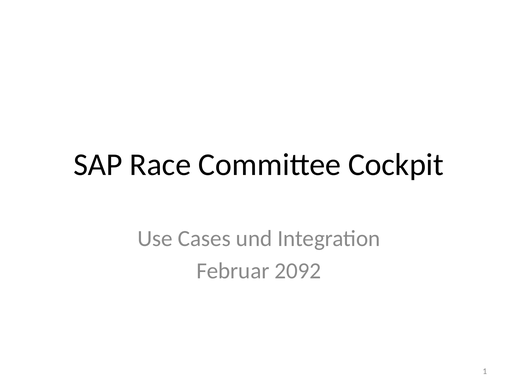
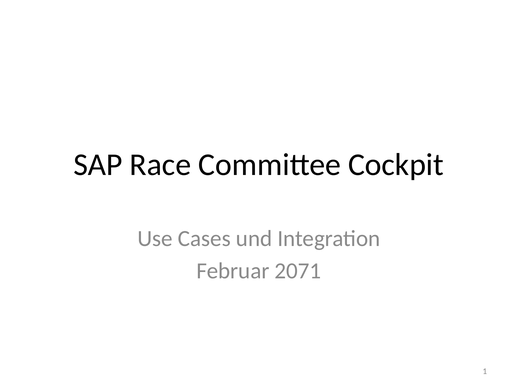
2092: 2092 -> 2071
